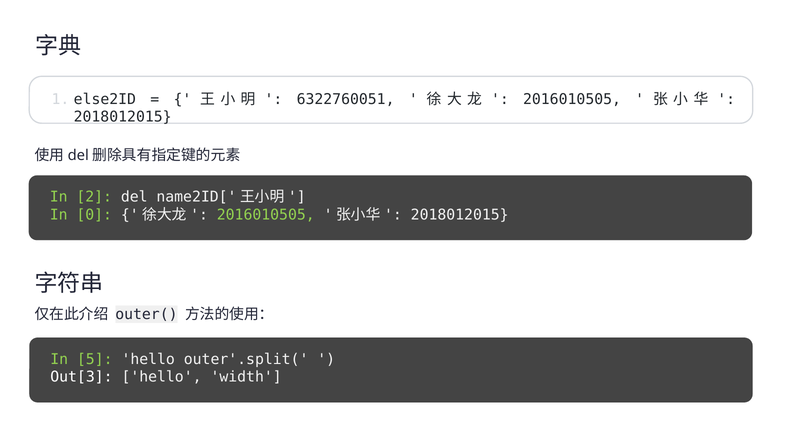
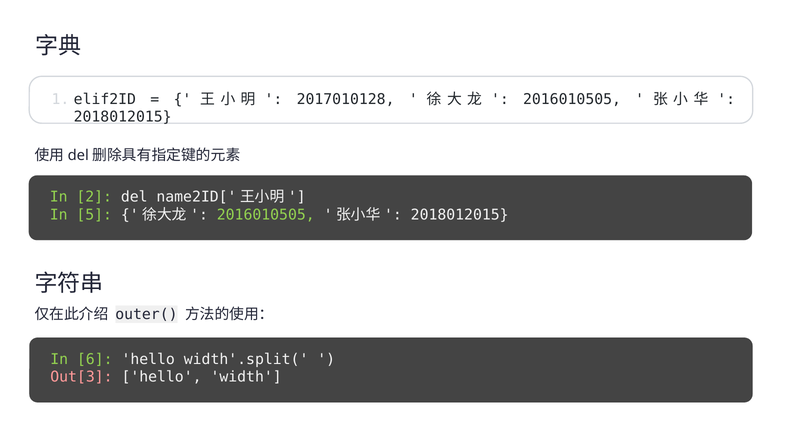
else2ID: else2ID -> elif2ID
6322760051: 6322760051 -> 2017010128
0: 0 -> 5
5: 5 -> 6
outer'.split(: outer'.split( -> width'.split(
Out[3 colour: white -> pink
